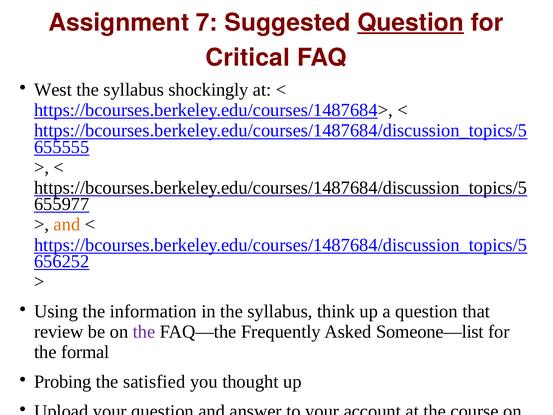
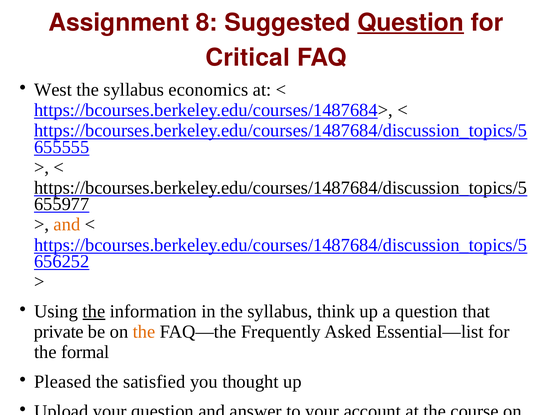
7: 7 -> 8
shockingly: shockingly -> economics
the at (94, 311) underline: none -> present
review: review -> private
the at (144, 332) colour: purple -> orange
Someone—list: Someone—list -> Essential—list
Probing: Probing -> Pleased
